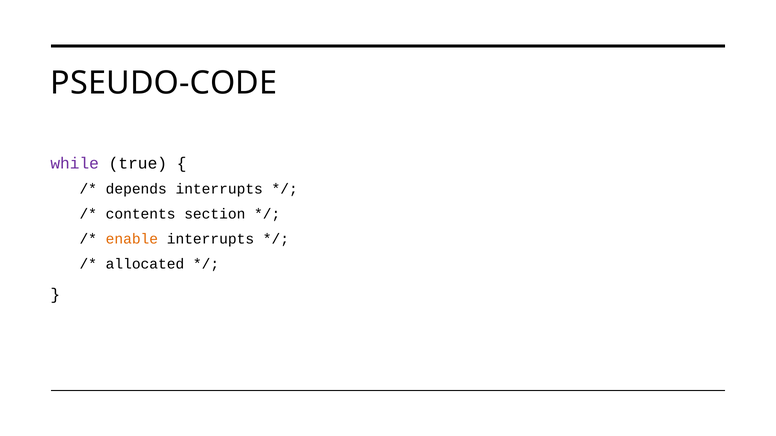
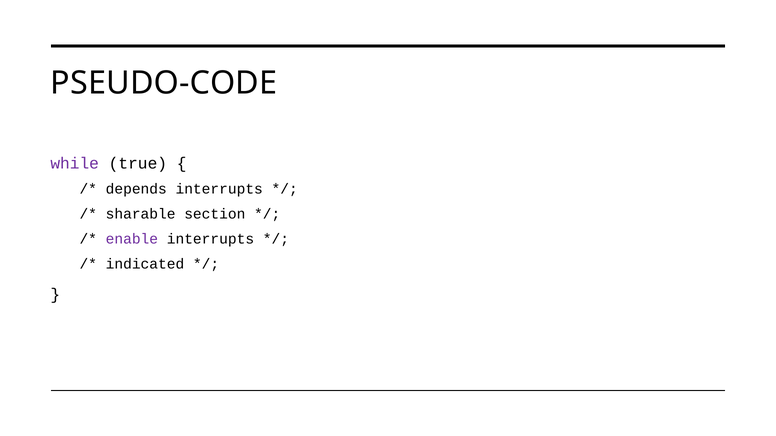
contents: contents -> sharable
enable colour: orange -> purple
allocated: allocated -> indicated
